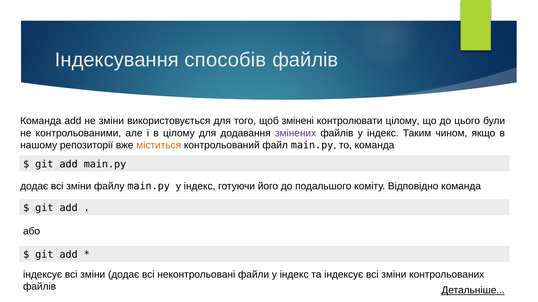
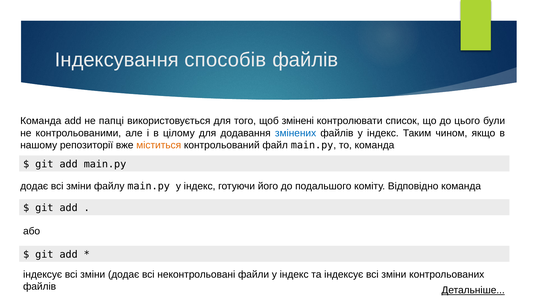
не зміни: зміни -> папці
контролювати цілому: цілому -> список
змінених colour: purple -> blue
